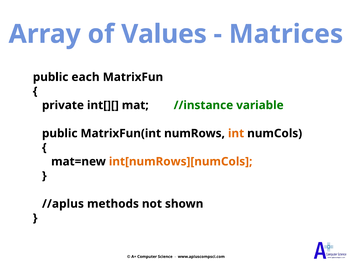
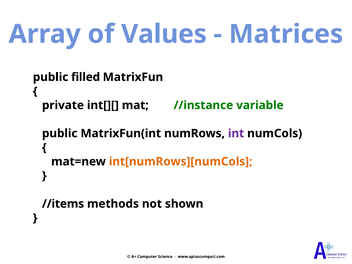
each: each -> filled
int colour: orange -> purple
//aplus: //aplus -> //items
